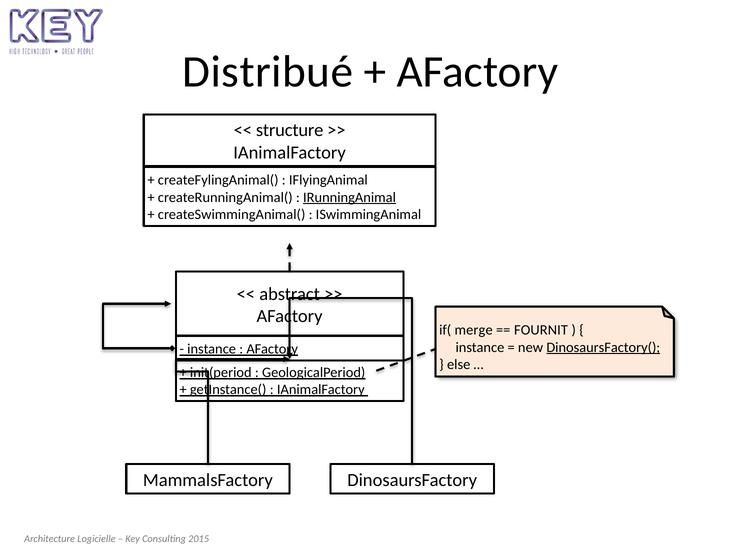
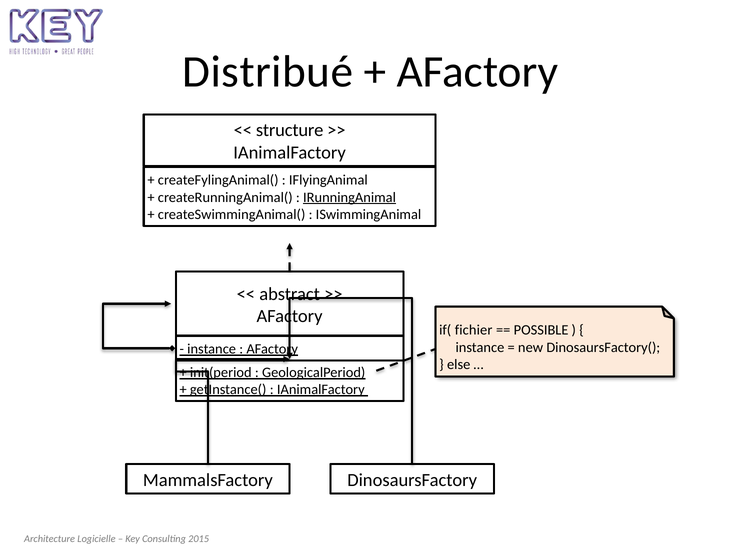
merge: merge -> fichier
FOURNIT: FOURNIT -> POSSIBLE
DinosaursFactory( underline: present -> none
